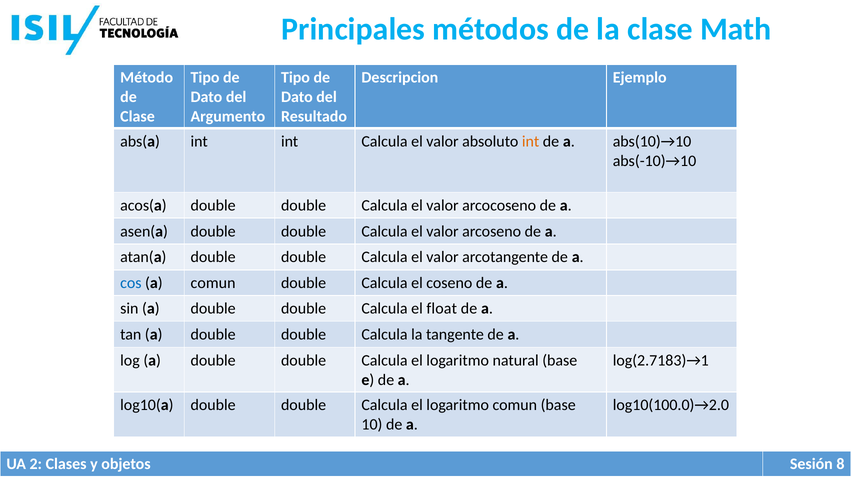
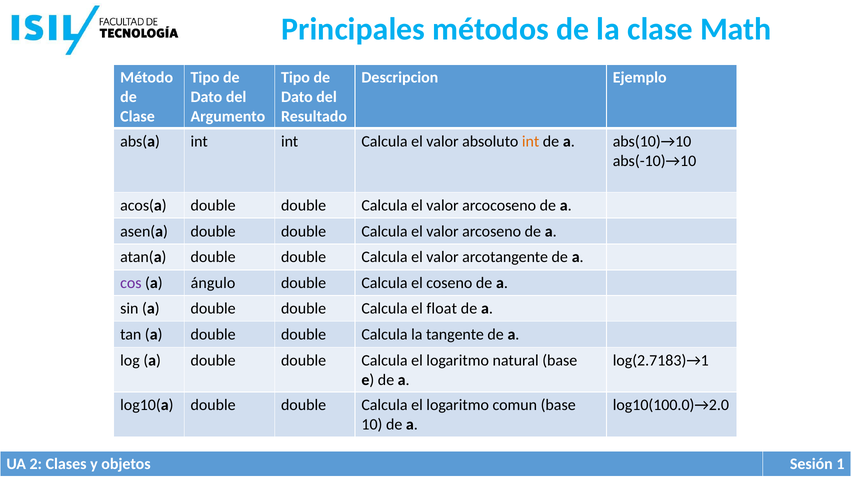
cos colour: blue -> purple
a comun: comun -> ángulo
8: 8 -> 1
